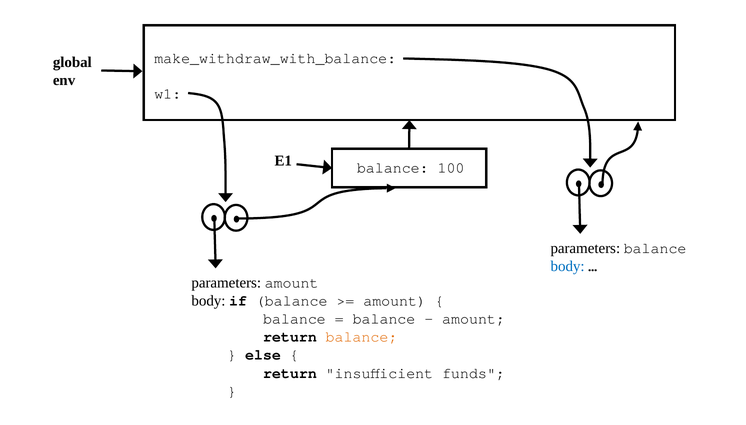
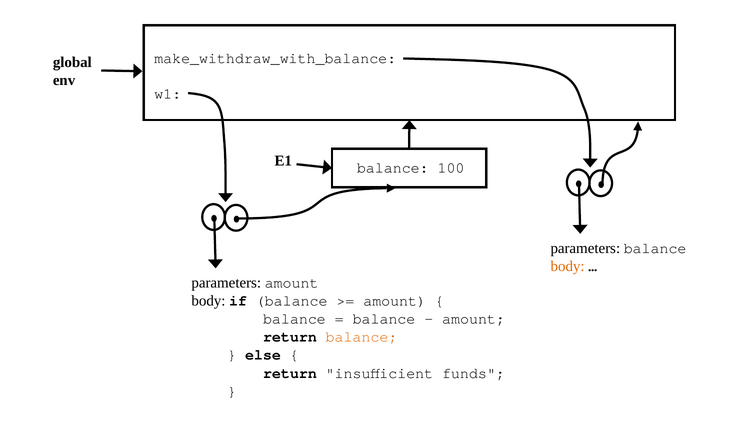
body at (568, 266) colour: blue -> orange
